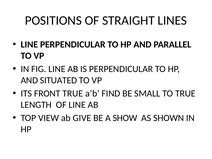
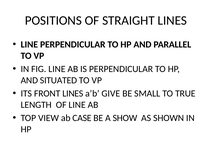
FRONT TRUE: TRUE -> LINES
FIND: FIND -> GIVE
GIVE: GIVE -> CASE
